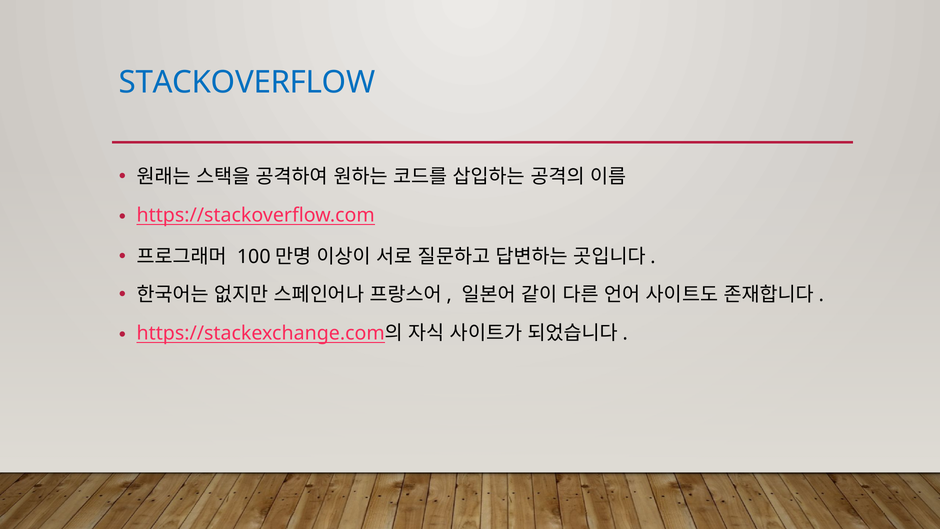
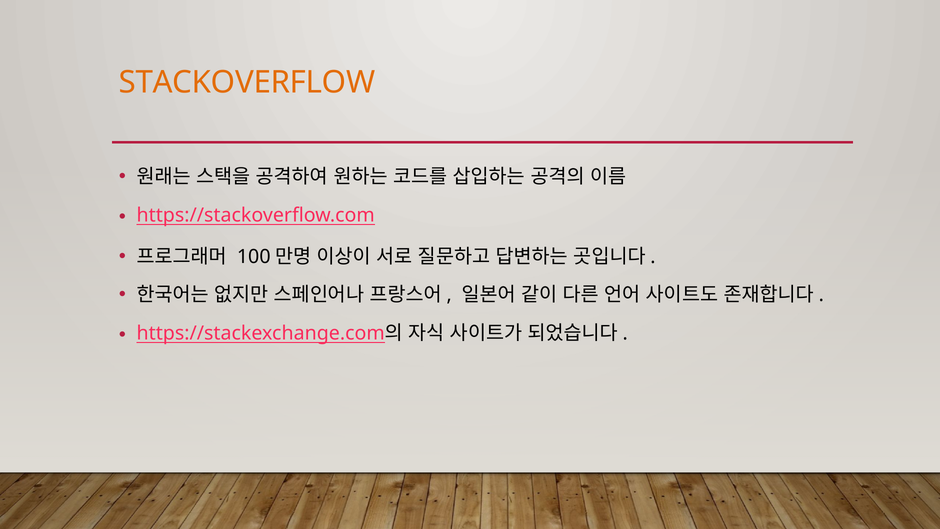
STACKOVERFLOW colour: blue -> orange
